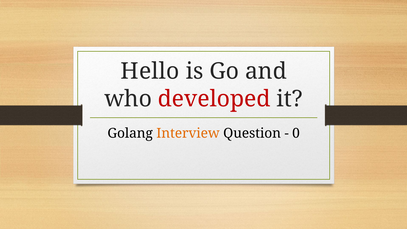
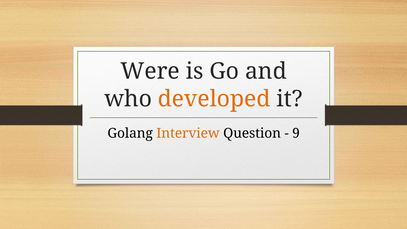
Hello: Hello -> Were
developed colour: red -> orange
0: 0 -> 9
